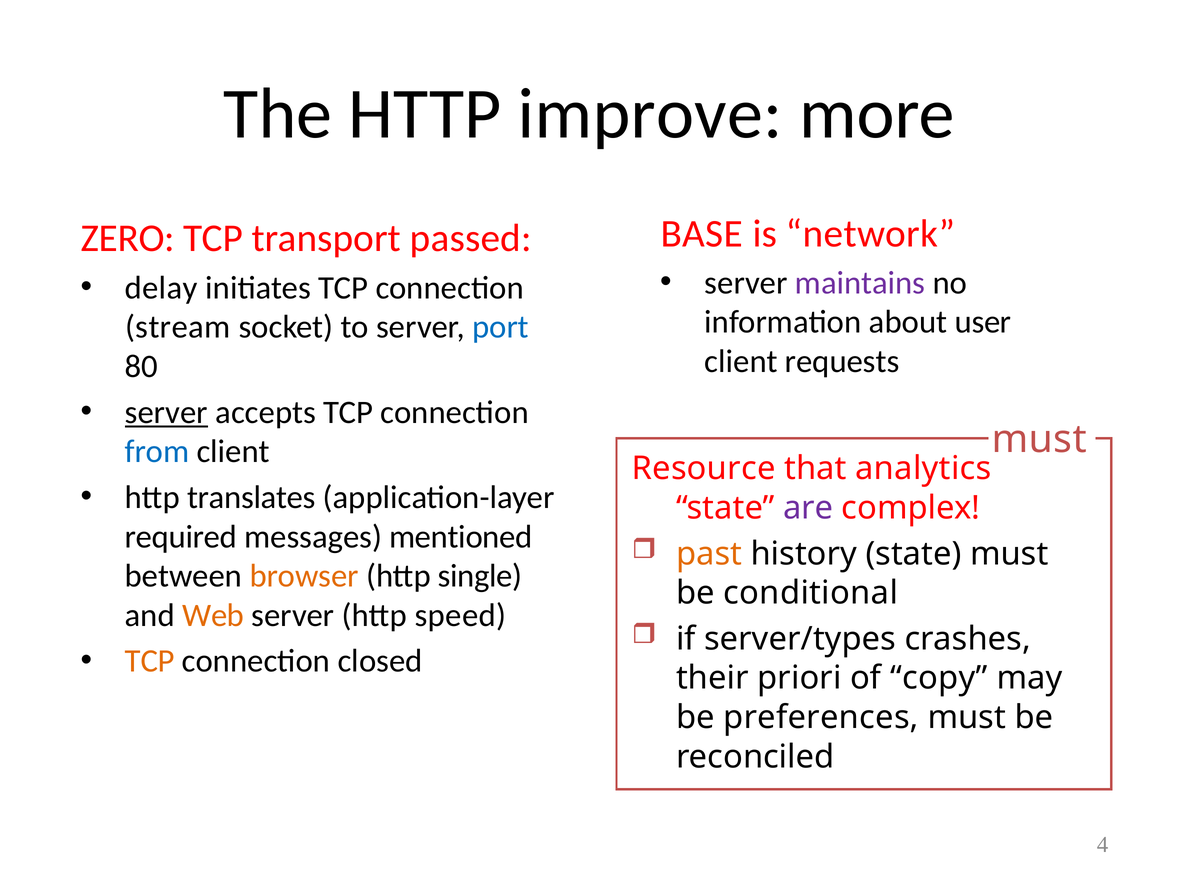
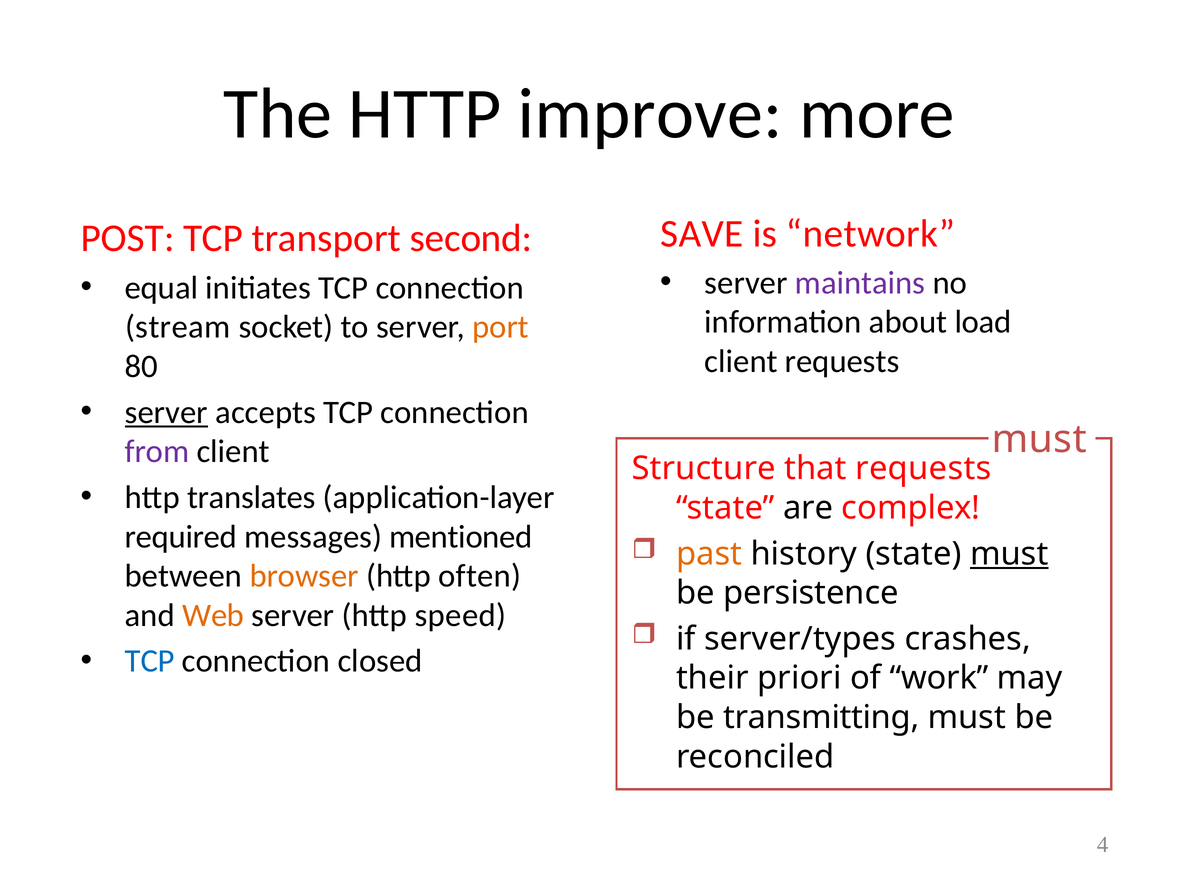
BASE: BASE -> SAVE
ZERO: ZERO -> POST
passed: passed -> second
delay: delay -> equal
user: user -> load
port colour: blue -> orange
from colour: blue -> purple
Resource: Resource -> Structure
that analytics: analytics -> requests
are colour: purple -> black
must at (1009, 554) underline: none -> present
single: single -> often
conditional: conditional -> persistence
TCP at (150, 661) colour: orange -> blue
copy: copy -> work
preferences: preferences -> transmitting
